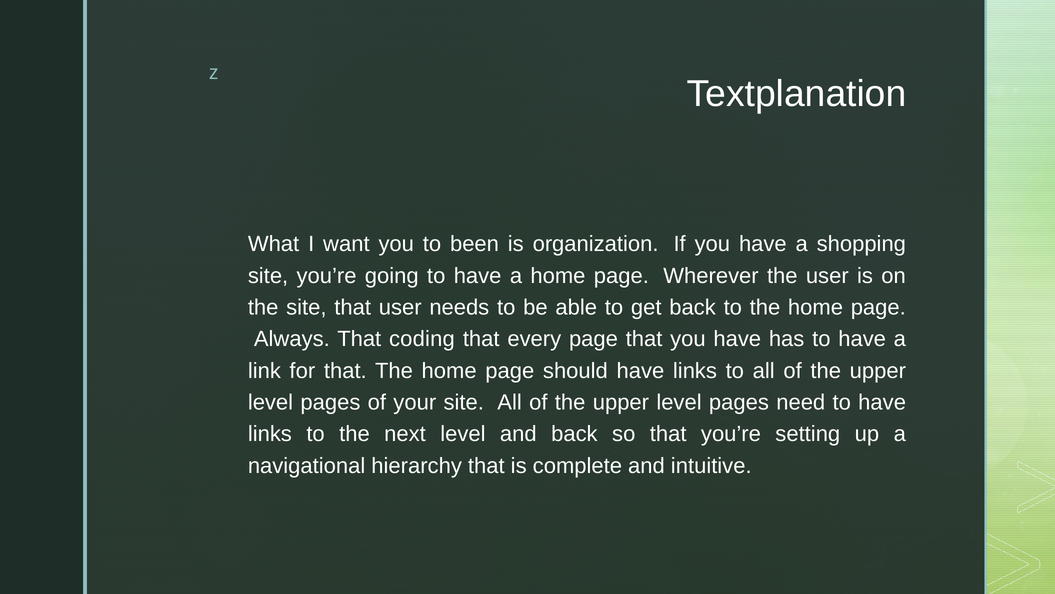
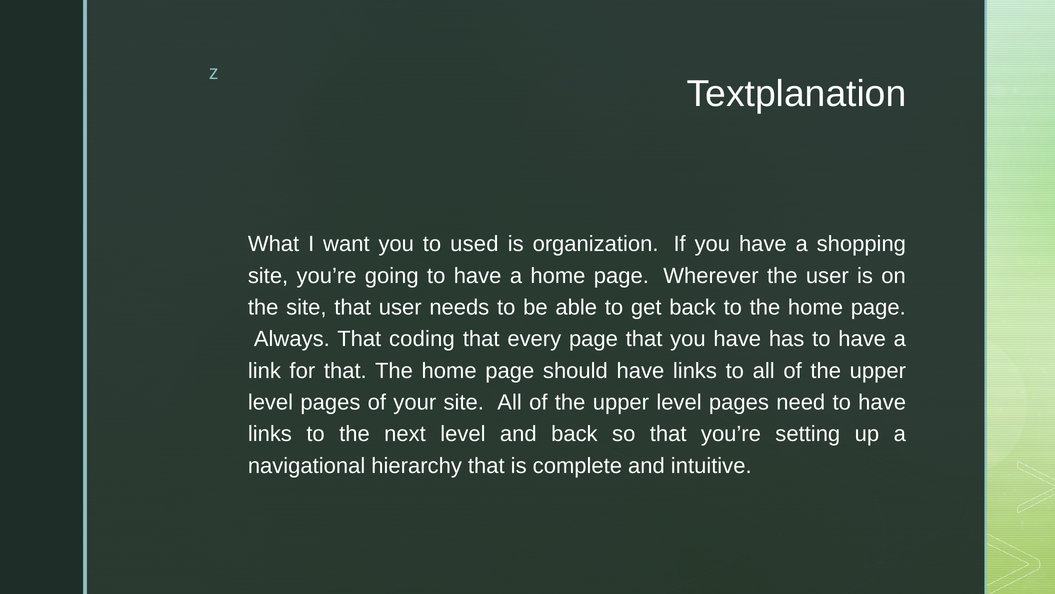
been: been -> used
